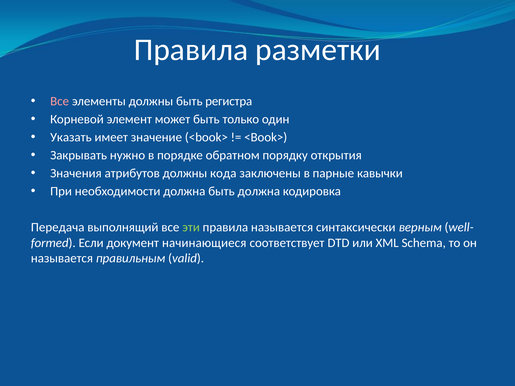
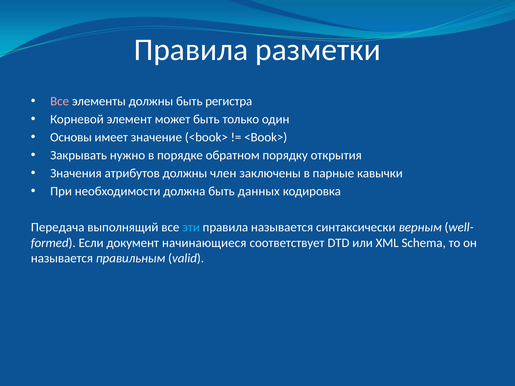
Указать: Указать -> Основы
кода: кода -> член
быть должна: должна -> данных
эти colour: light green -> light blue
